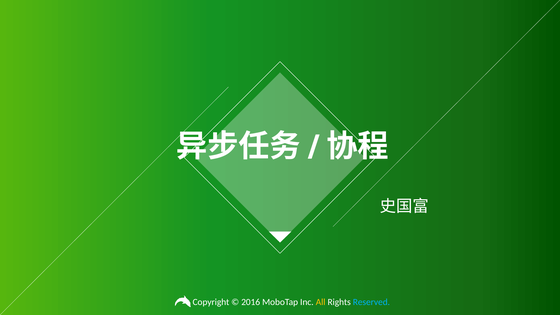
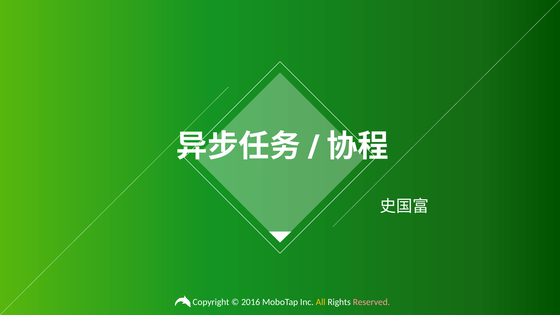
Reserved colour: light blue -> pink
